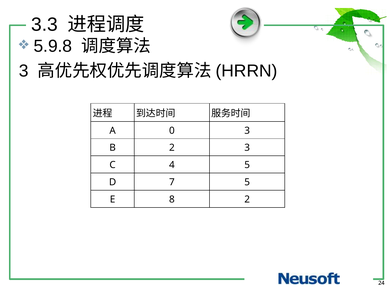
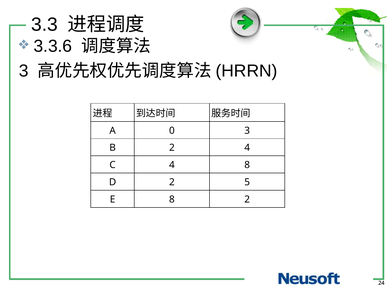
5.9.8: 5.9.8 -> 3.3.6
2 3: 3 -> 4
4 5: 5 -> 8
D 7: 7 -> 2
